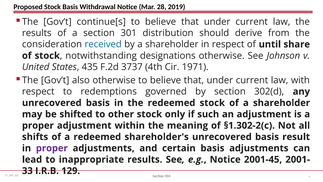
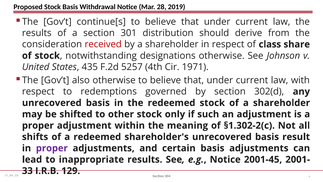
received colour: blue -> red
until: until -> class
3737: 3737 -> 5257
